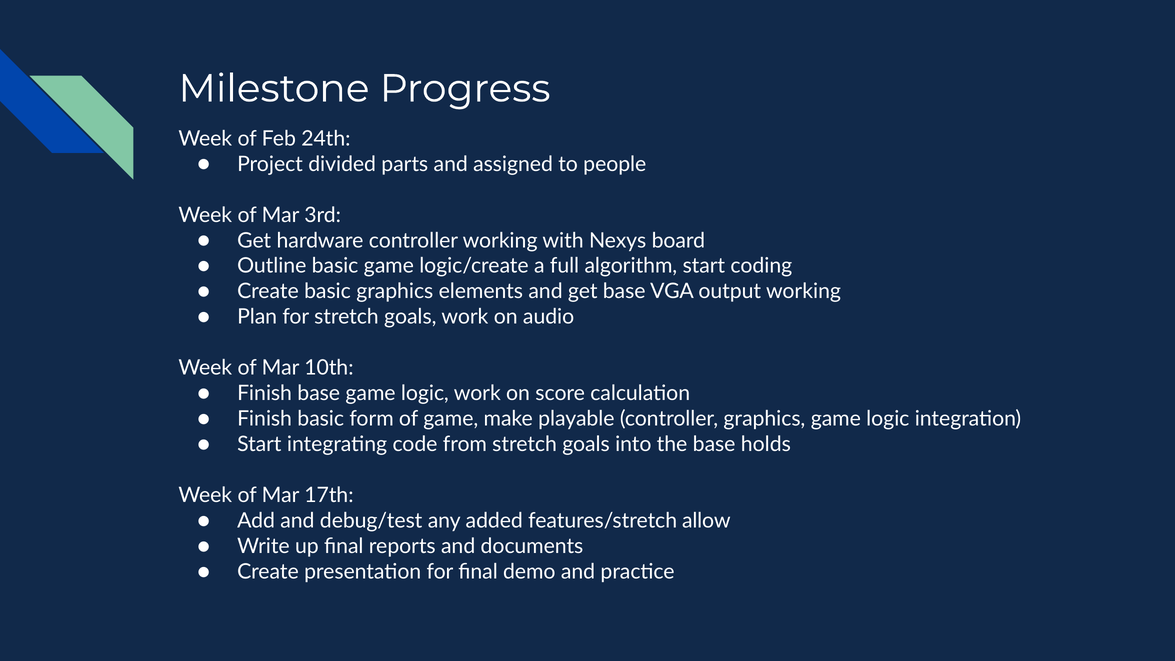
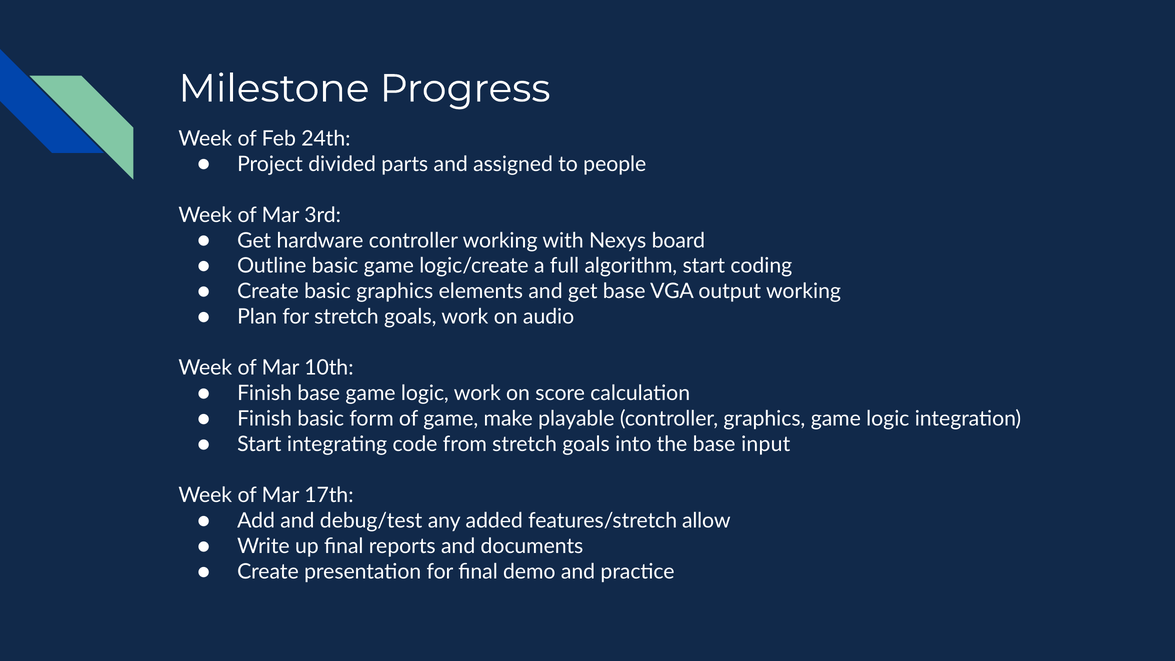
holds: holds -> input
